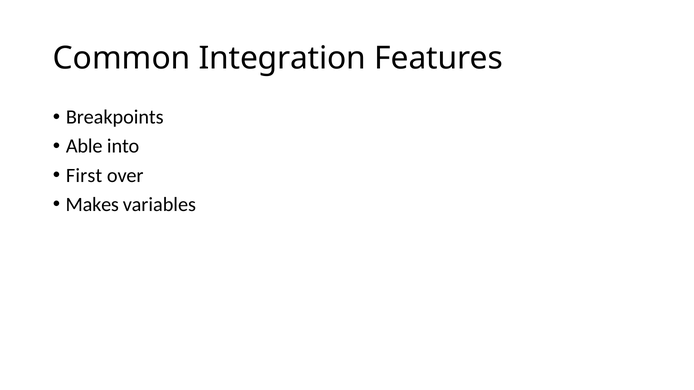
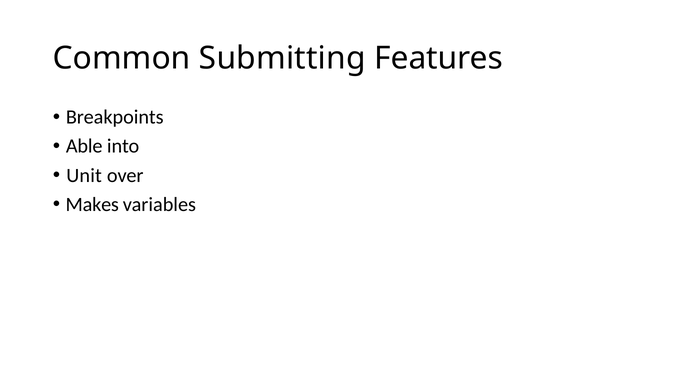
Integration: Integration -> Submitting
First: First -> Unit
